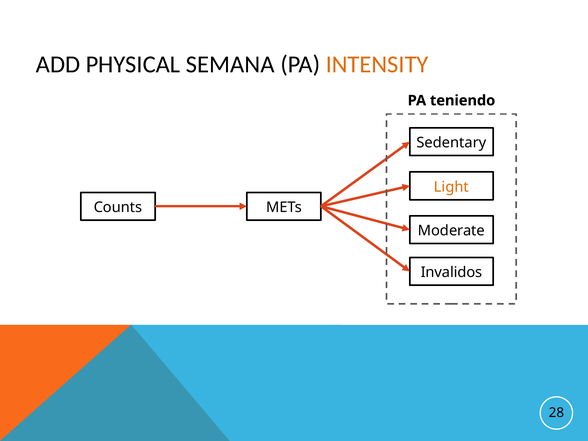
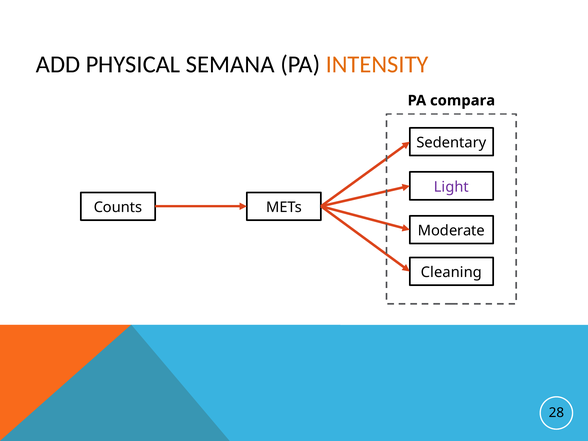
teniendo: teniendo -> compara
Light colour: orange -> purple
Invalidos: Invalidos -> Cleaning
